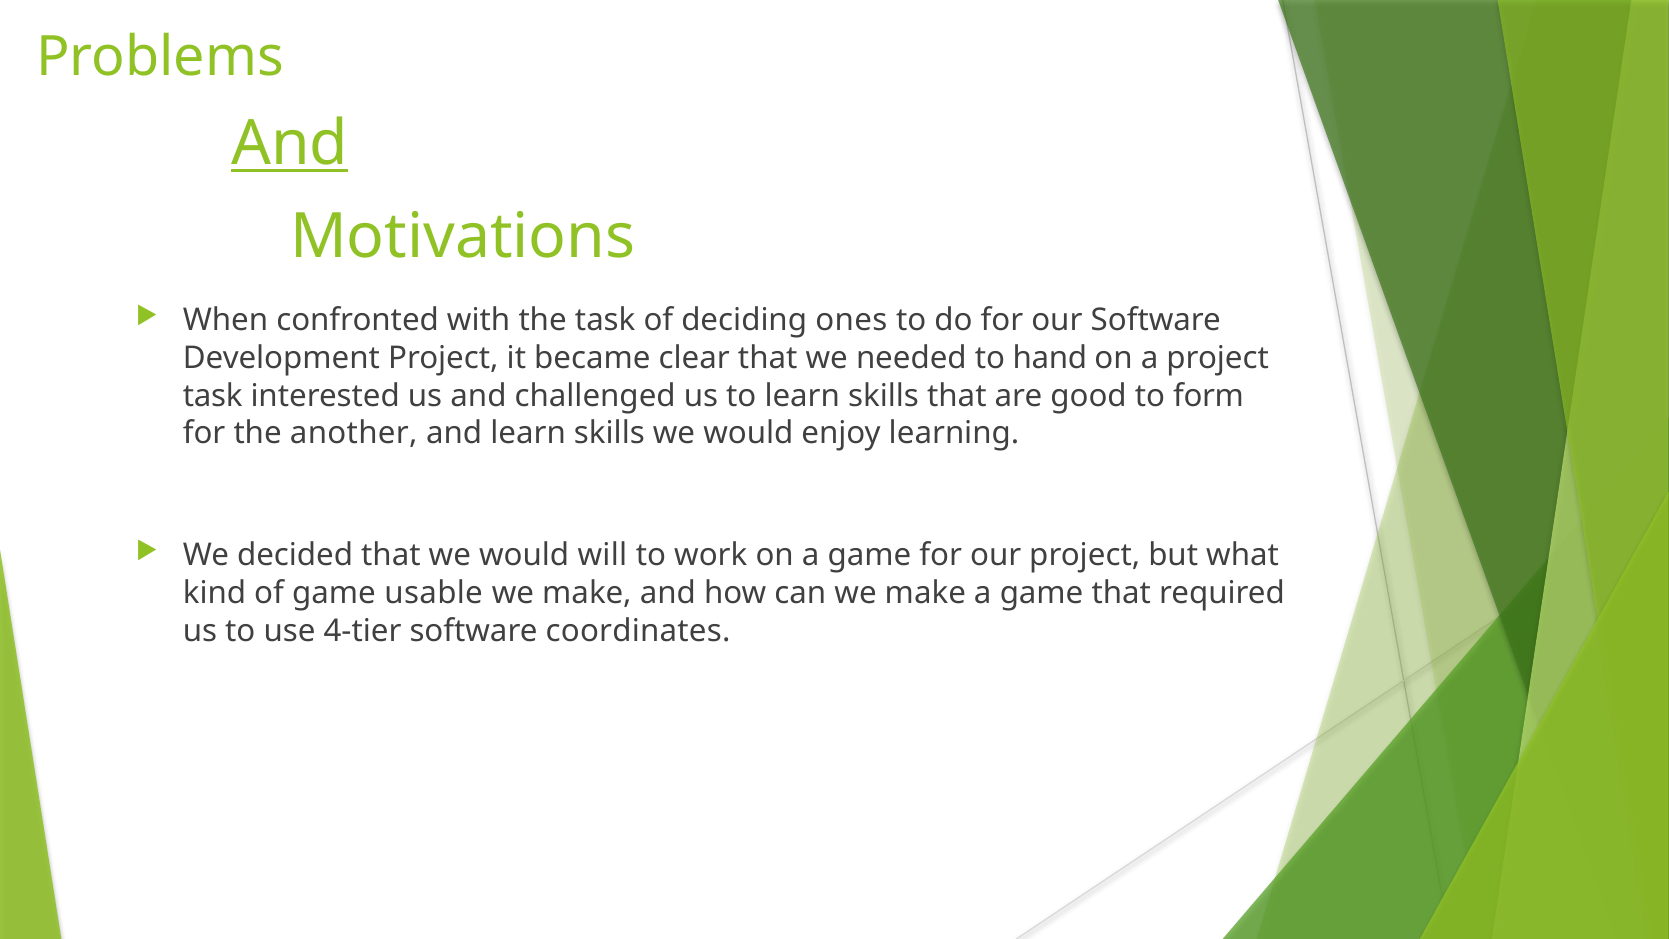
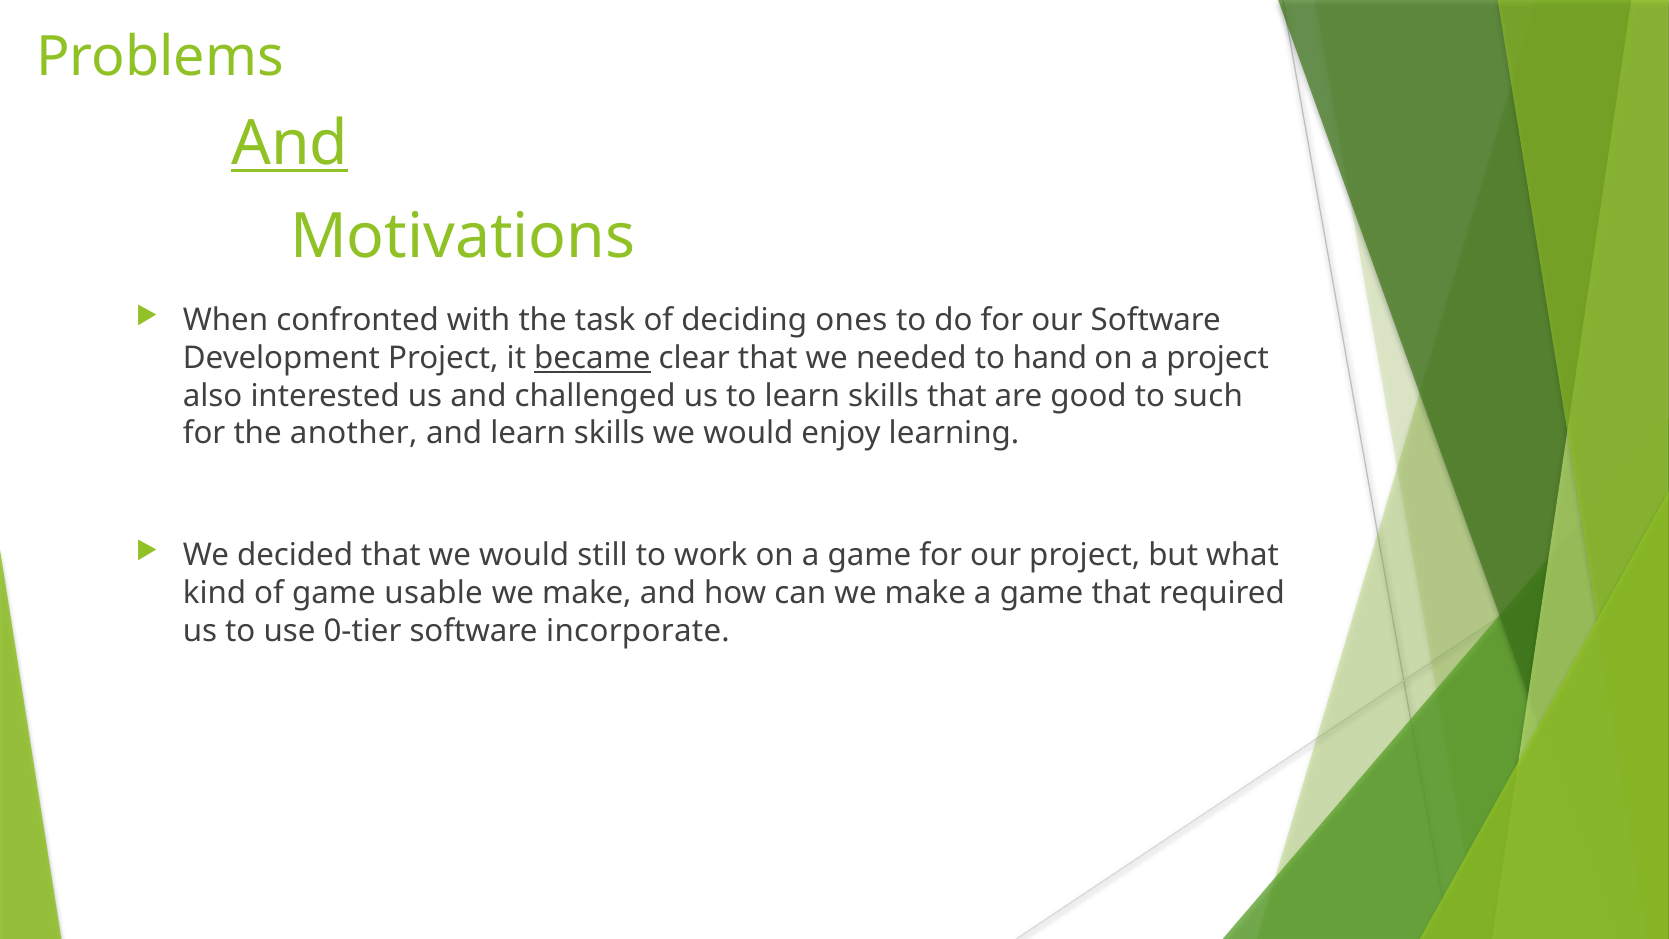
became underline: none -> present
task at (213, 396): task -> also
form: form -> such
will: will -> still
4-tier: 4-tier -> 0-tier
coordinates: coordinates -> incorporate
